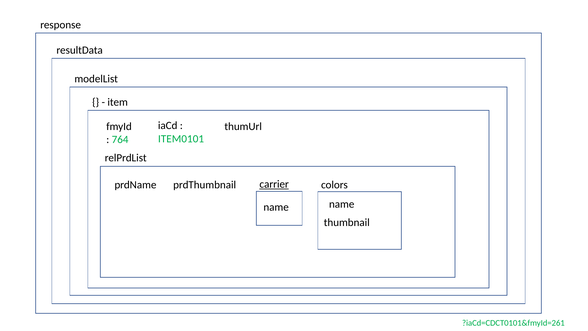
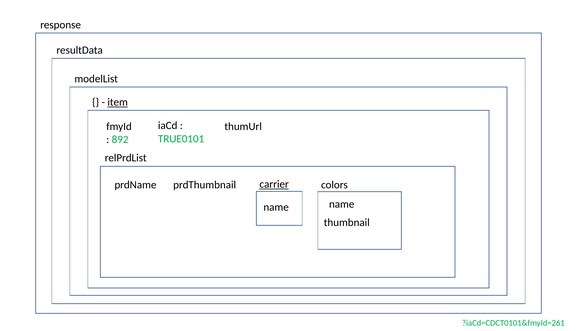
item underline: none -> present
ITEM0101: ITEM0101 -> TRUE0101
764: 764 -> 892
